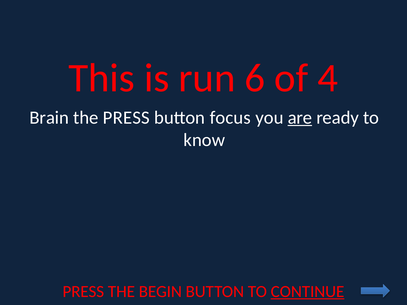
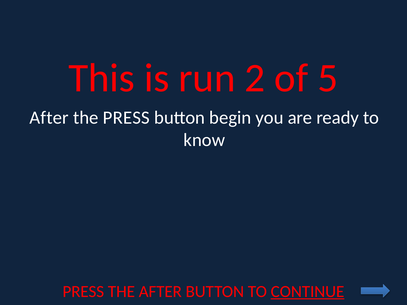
6: 6 -> 2
4: 4 -> 5
Brain at (49, 118): Brain -> After
focus: focus -> begin
are underline: present -> none
THE BEGIN: BEGIN -> AFTER
